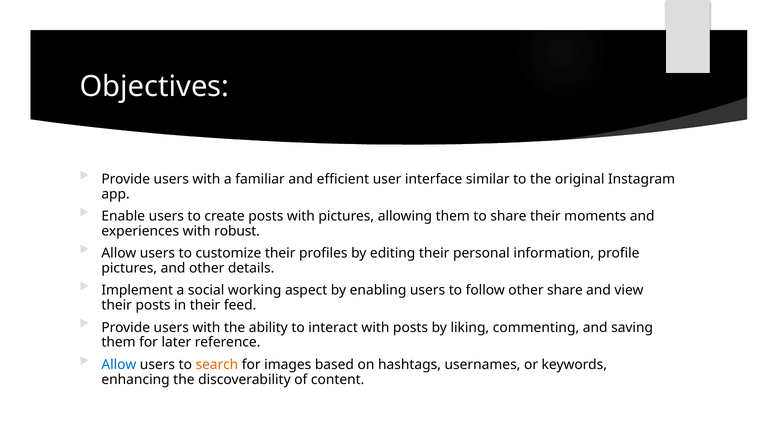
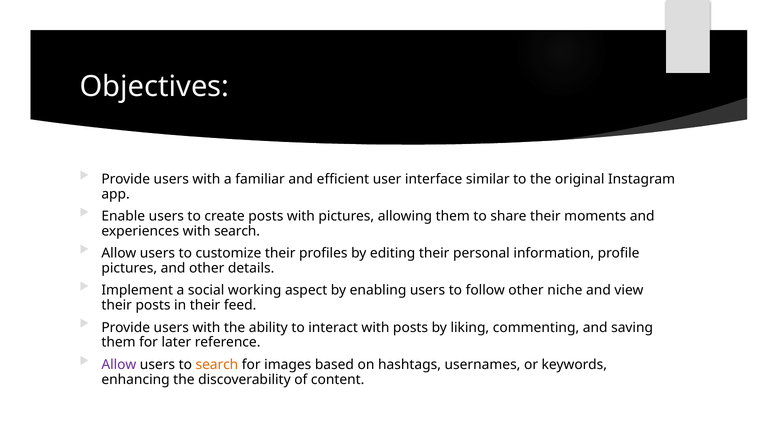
with robust: robust -> search
other share: share -> niche
Allow at (119, 364) colour: blue -> purple
